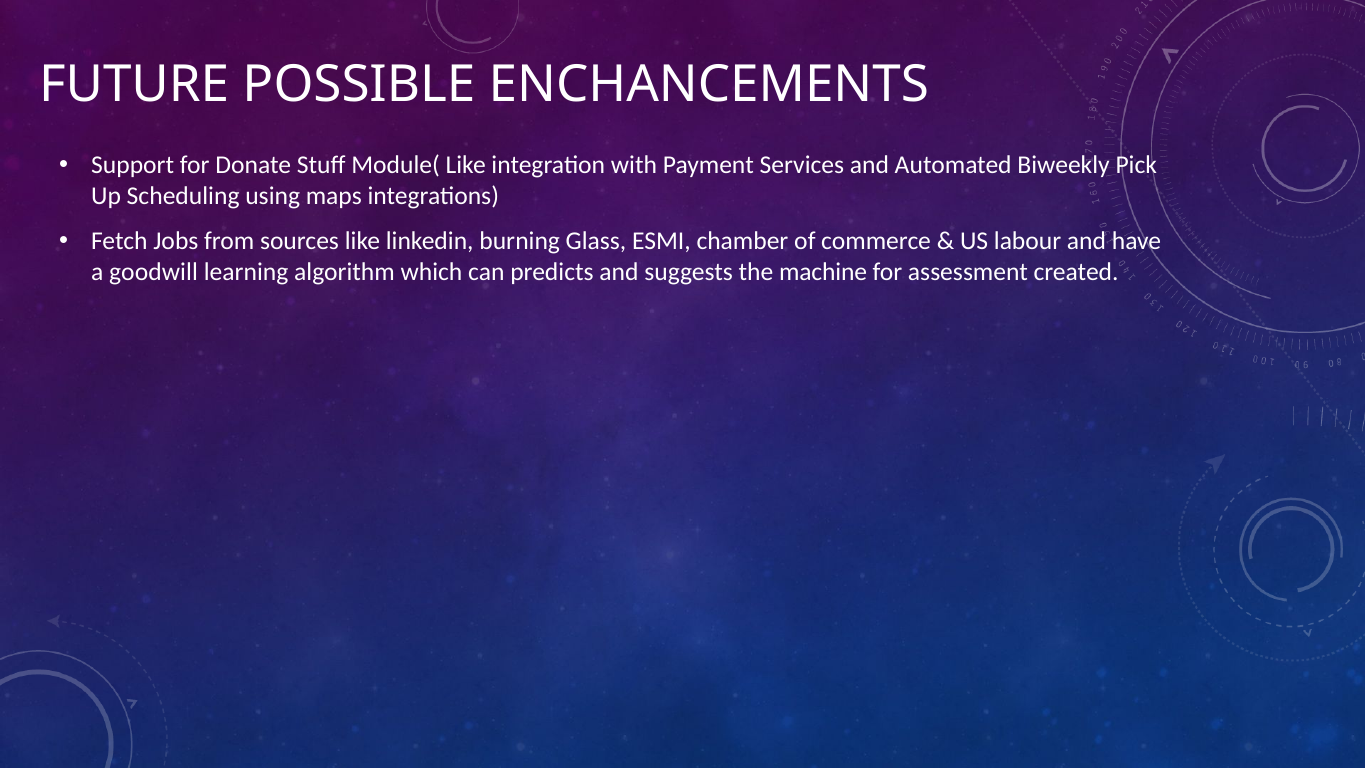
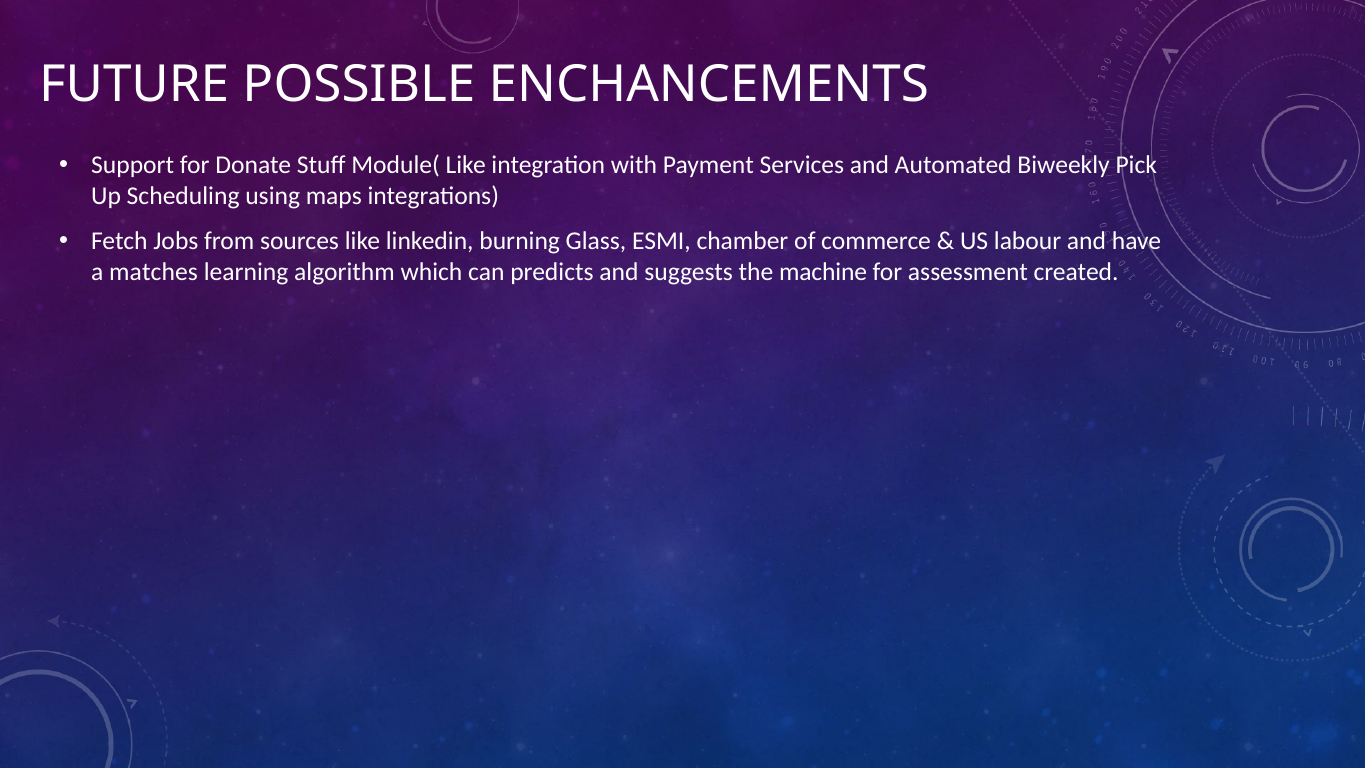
goodwill: goodwill -> matches
